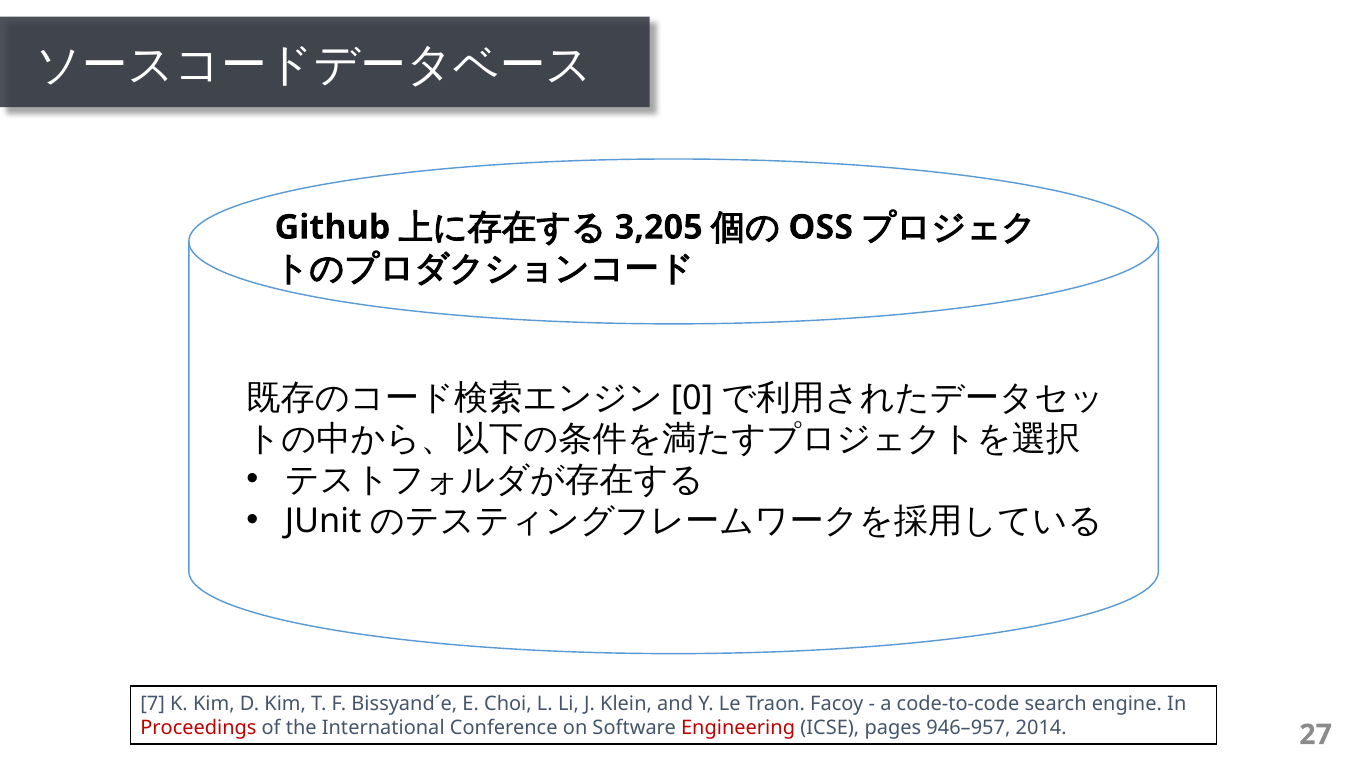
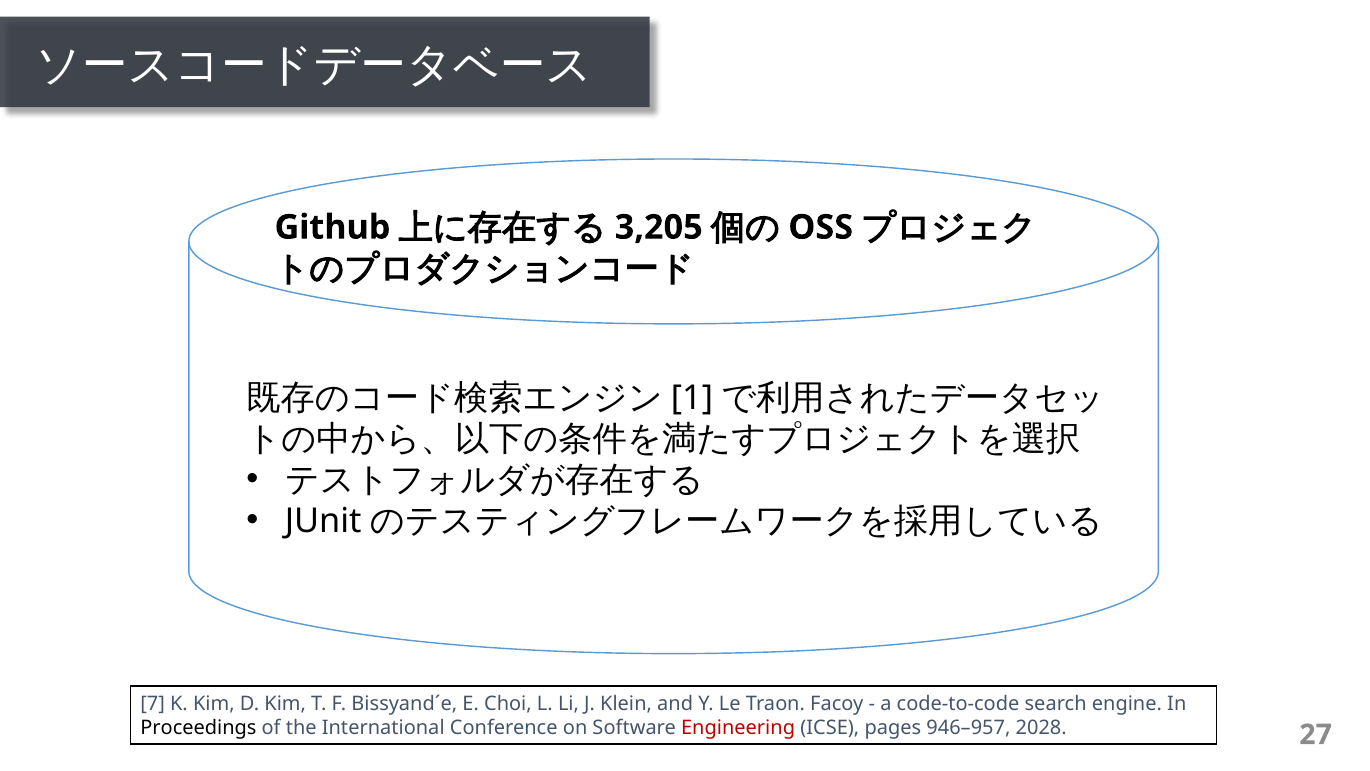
0: 0 -> 1
Proceedings colour: red -> black
2014: 2014 -> 2028
